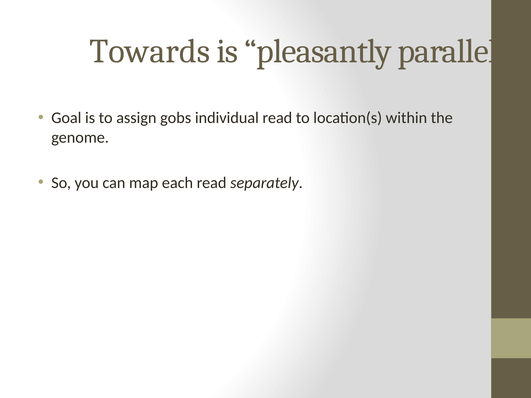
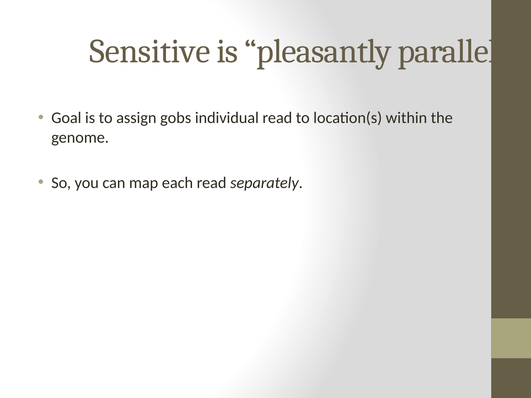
Towards: Towards -> Sensitive
